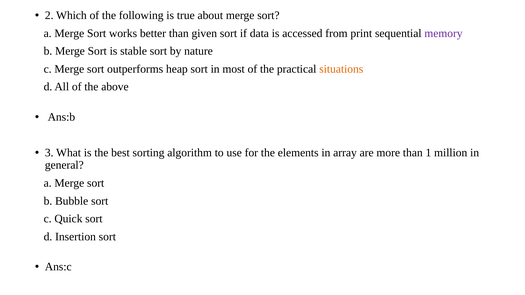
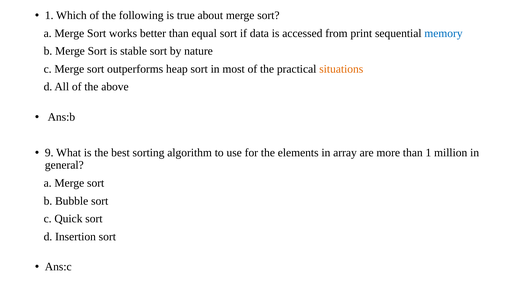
2 at (49, 15): 2 -> 1
given: given -> equal
memory colour: purple -> blue
3: 3 -> 9
